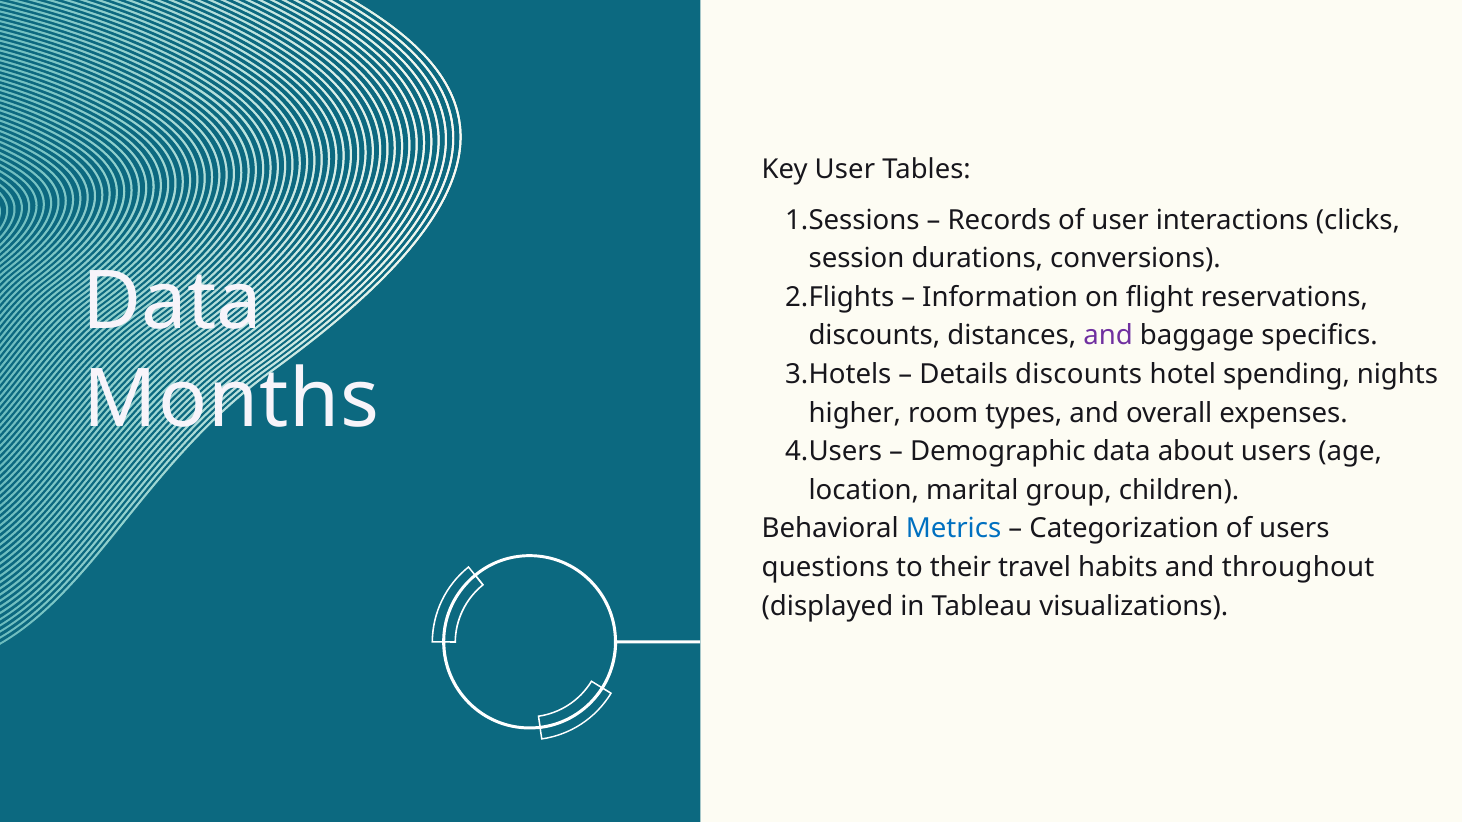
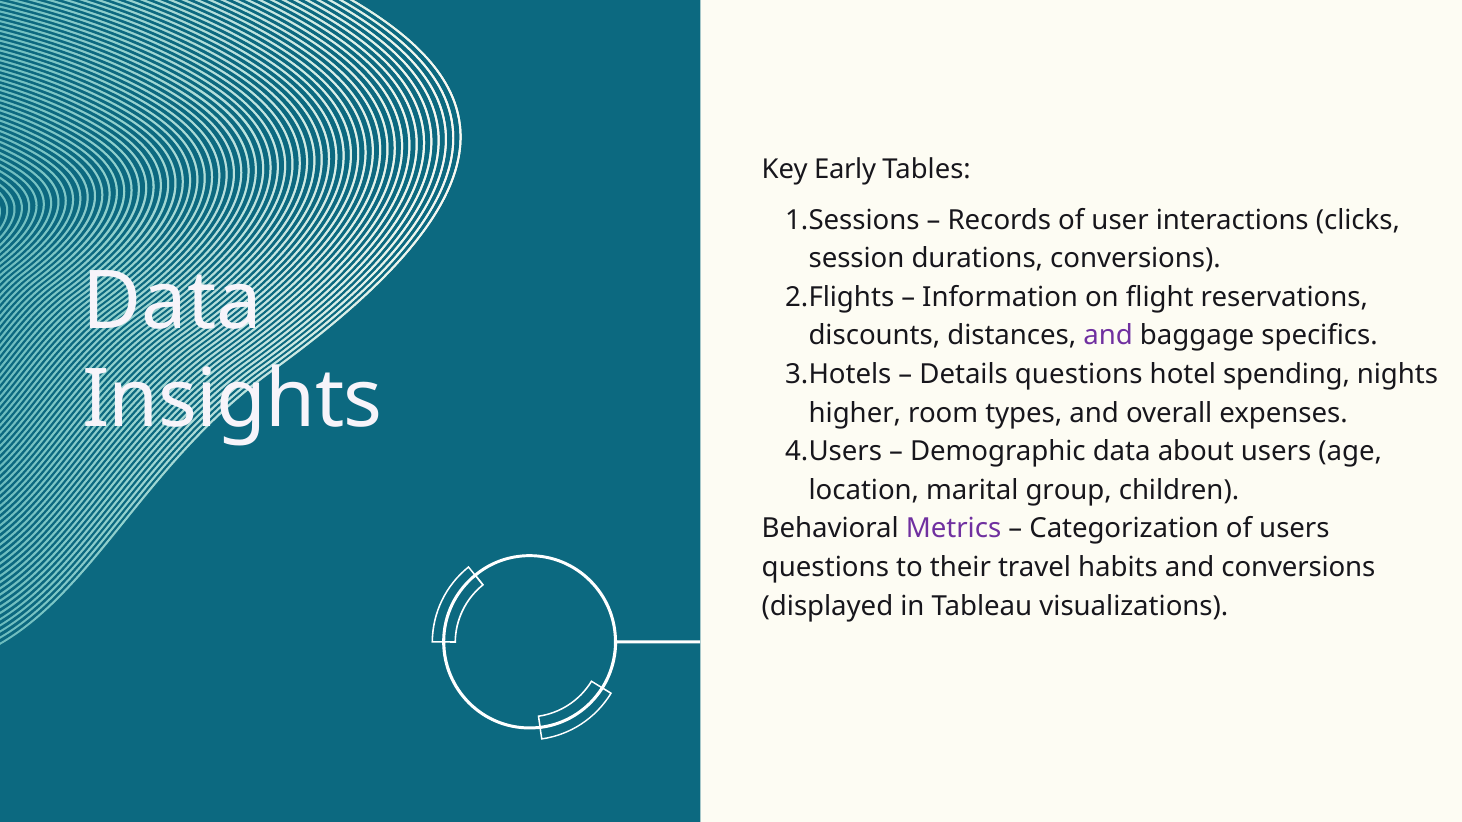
Key User: User -> Early
Details discounts: discounts -> questions
Months: Months -> Insights
Metrics colour: blue -> purple
and throughout: throughout -> conversions
